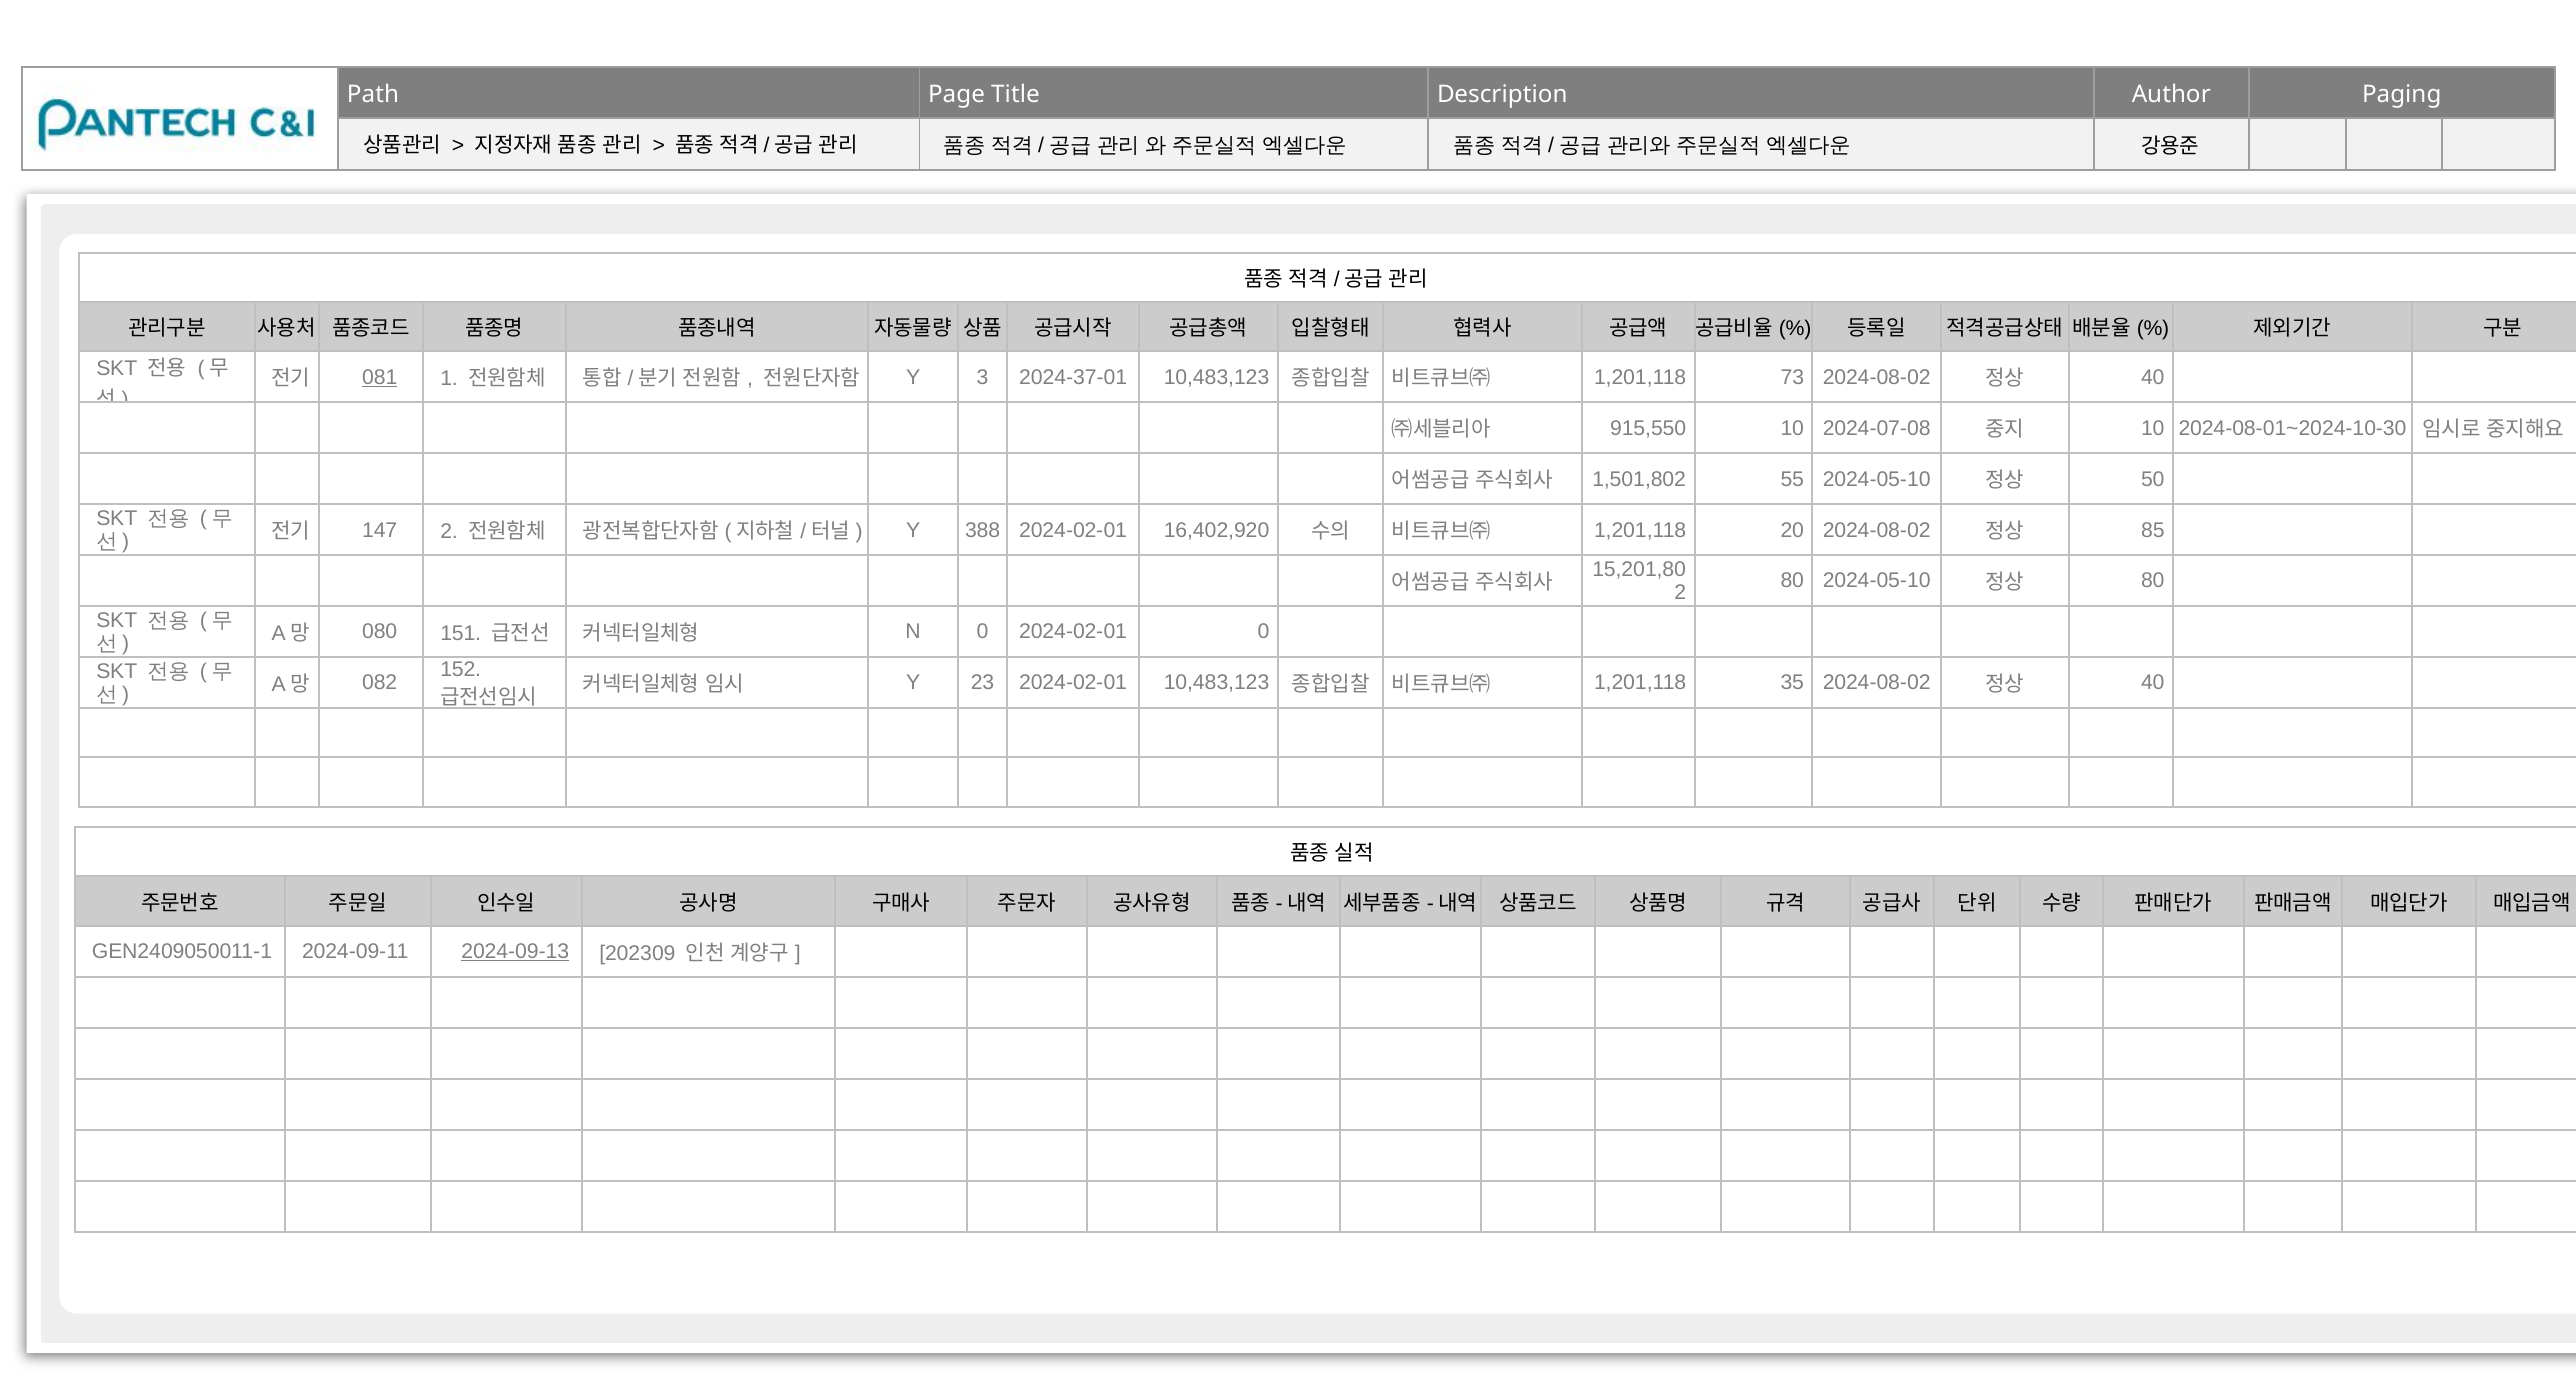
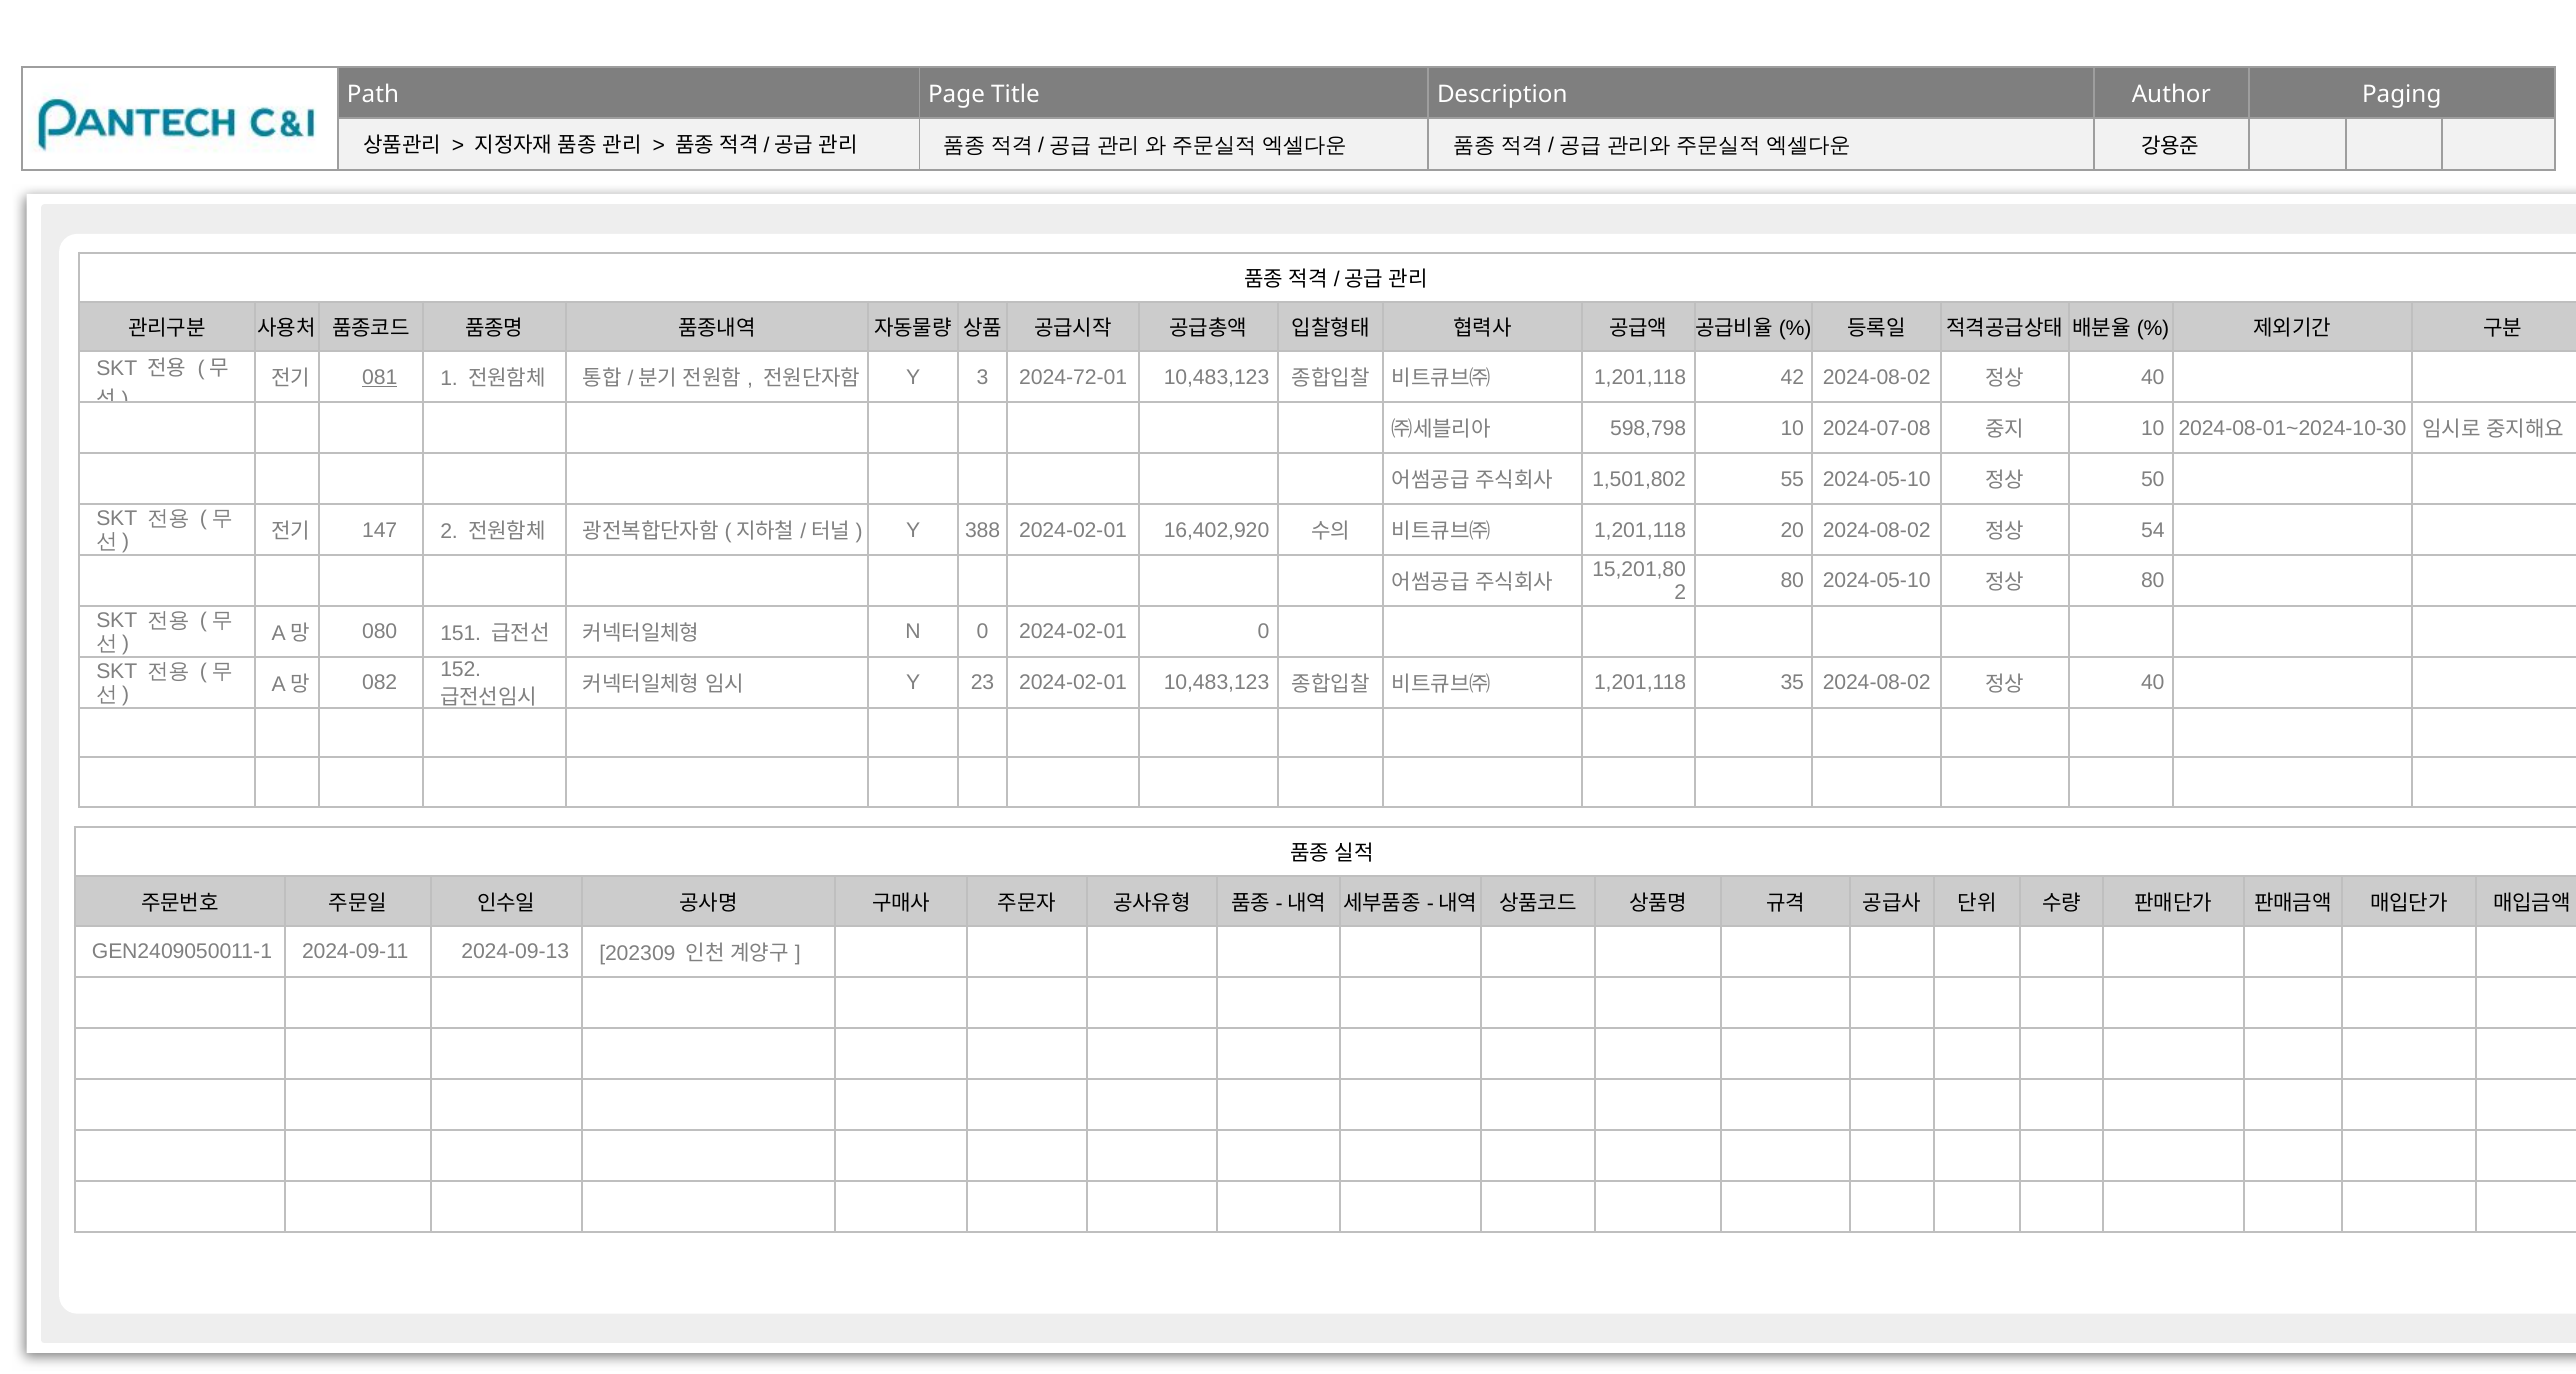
2024-37-01: 2024-37-01 -> 2024-72-01
73: 73 -> 42
915,550: 915,550 -> 598,798
85: 85 -> 54
2024-09-13 underline: present -> none
